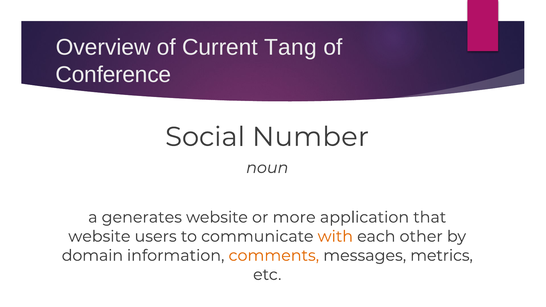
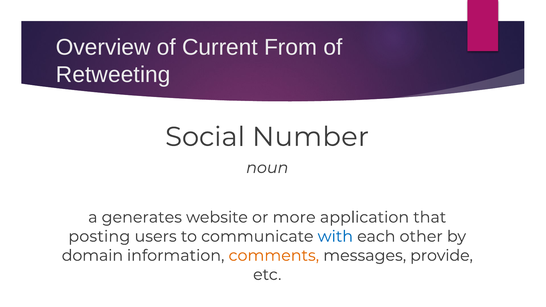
Tang: Tang -> From
Conference: Conference -> Retweeting
website at (99, 237): website -> posting
with colour: orange -> blue
metrics: metrics -> provide
